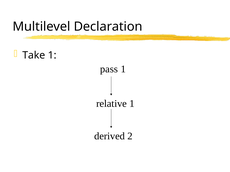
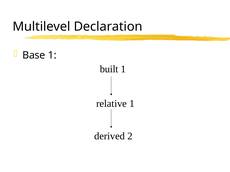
Take: Take -> Base
pass: pass -> built
